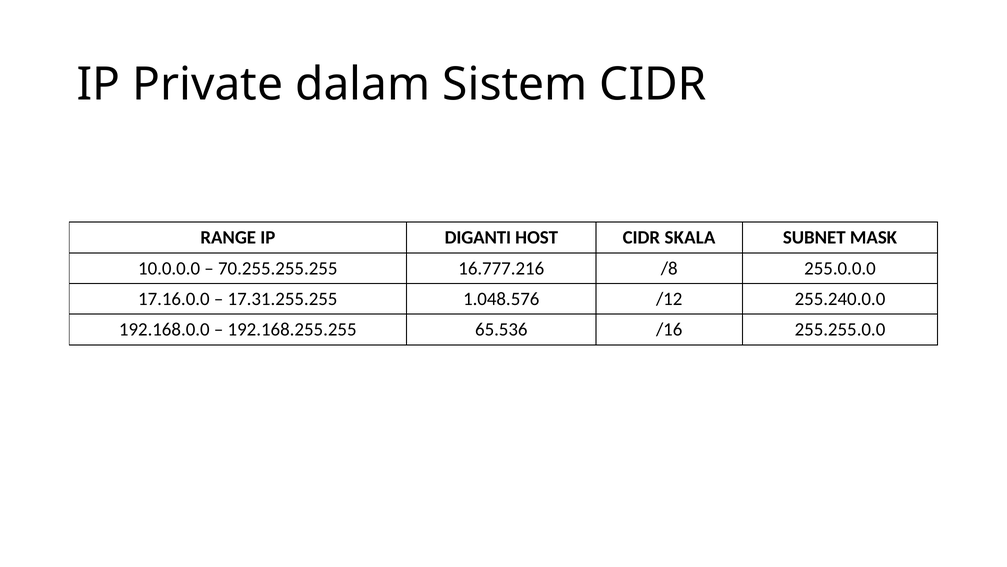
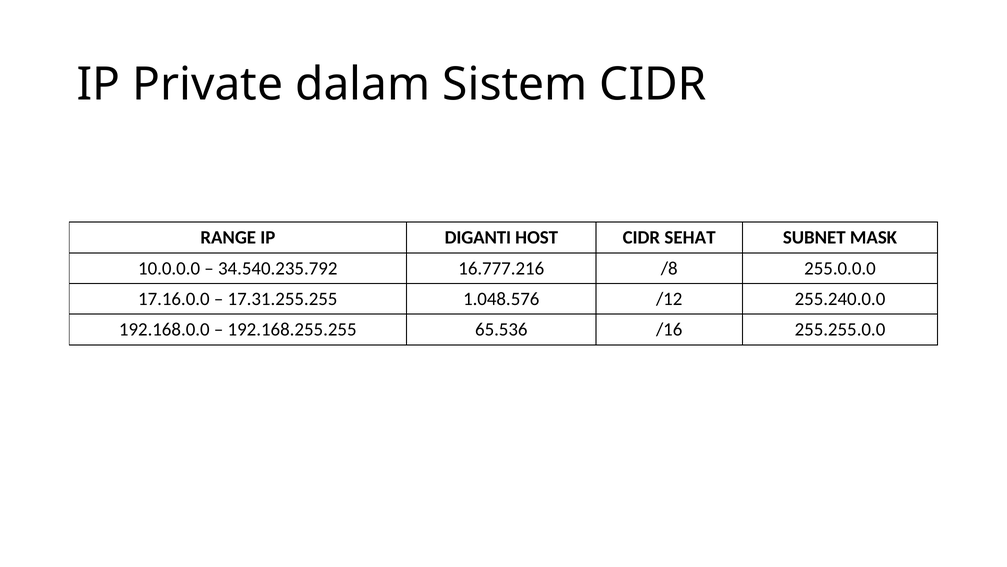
SKALA: SKALA -> SEHAT
70.255.255.255: 70.255.255.255 -> 34.540.235.792
